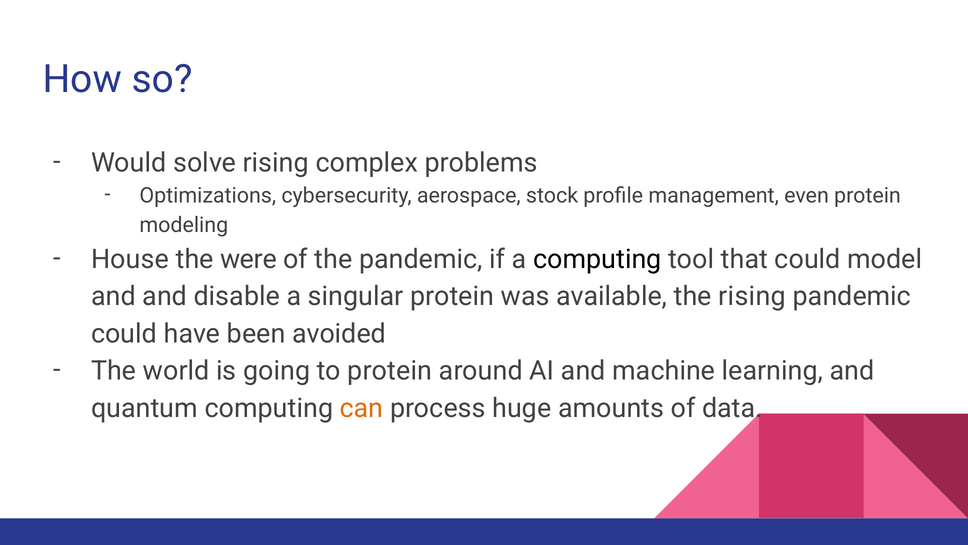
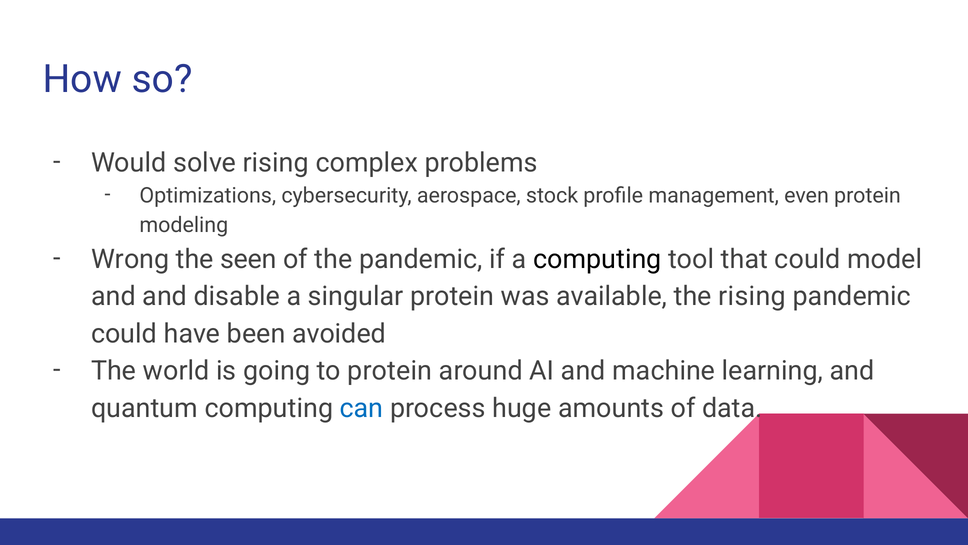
House: House -> Wrong
were: were -> seen
can colour: orange -> blue
